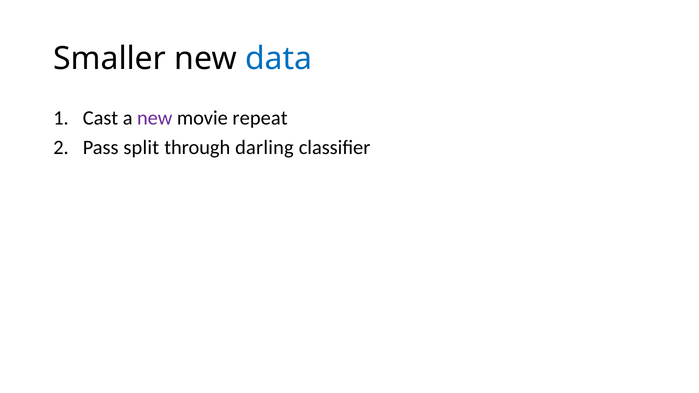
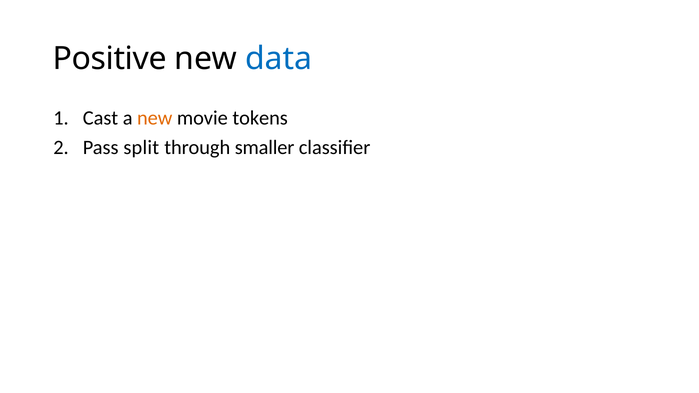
Smaller: Smaller -> Positive
new at (155, 118) colour: purple -> orange
repeat: repeat -> tokens
darling: darling -> smaller
